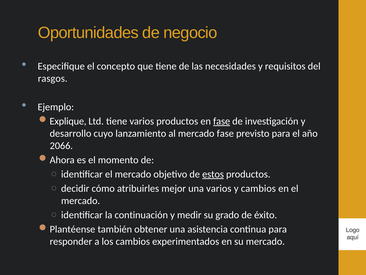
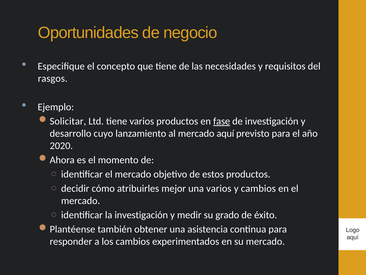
Explique: Explique -> Solicitar
mercado fase: fase -> aquí
2066: 2066 -> 2020
estos underline: present -> none
la continuación: continuación -> investigación
